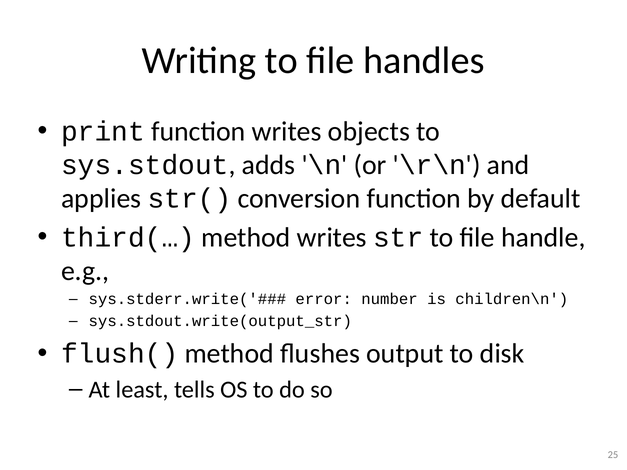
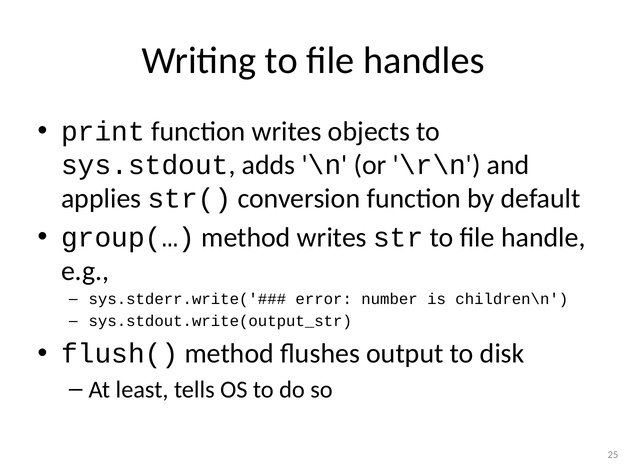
third(…: third(… -> group(…
